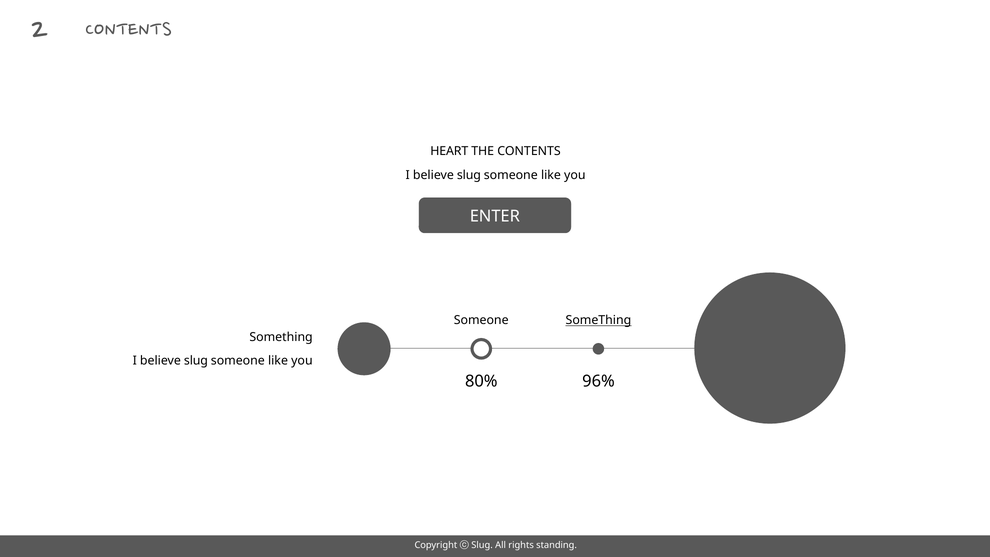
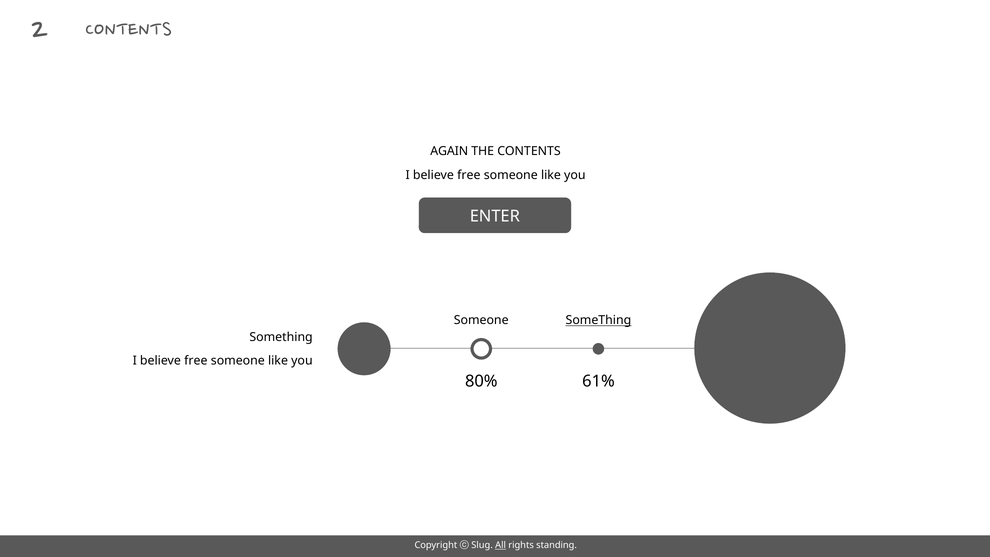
HEART: HEART -> AGAIN
slug at (469, 175): slug -> free
slug at (196, 361): slug -> free
96%: 96% -> 61%
All underline: none -> present
